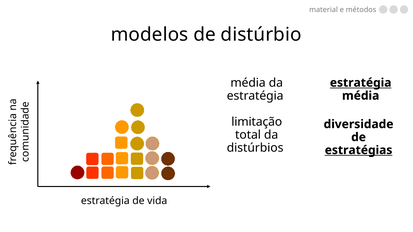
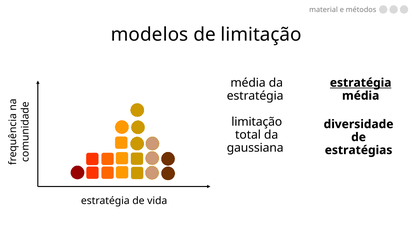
de distúrbio: distúrbio -> limitação
distúrbios: distúrbios -> gaussiana
estratégias underline: present -> none
